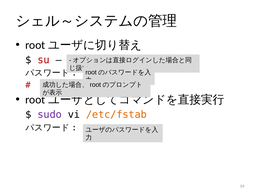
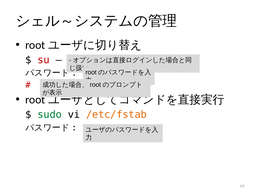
sudo colour: purple -> green
